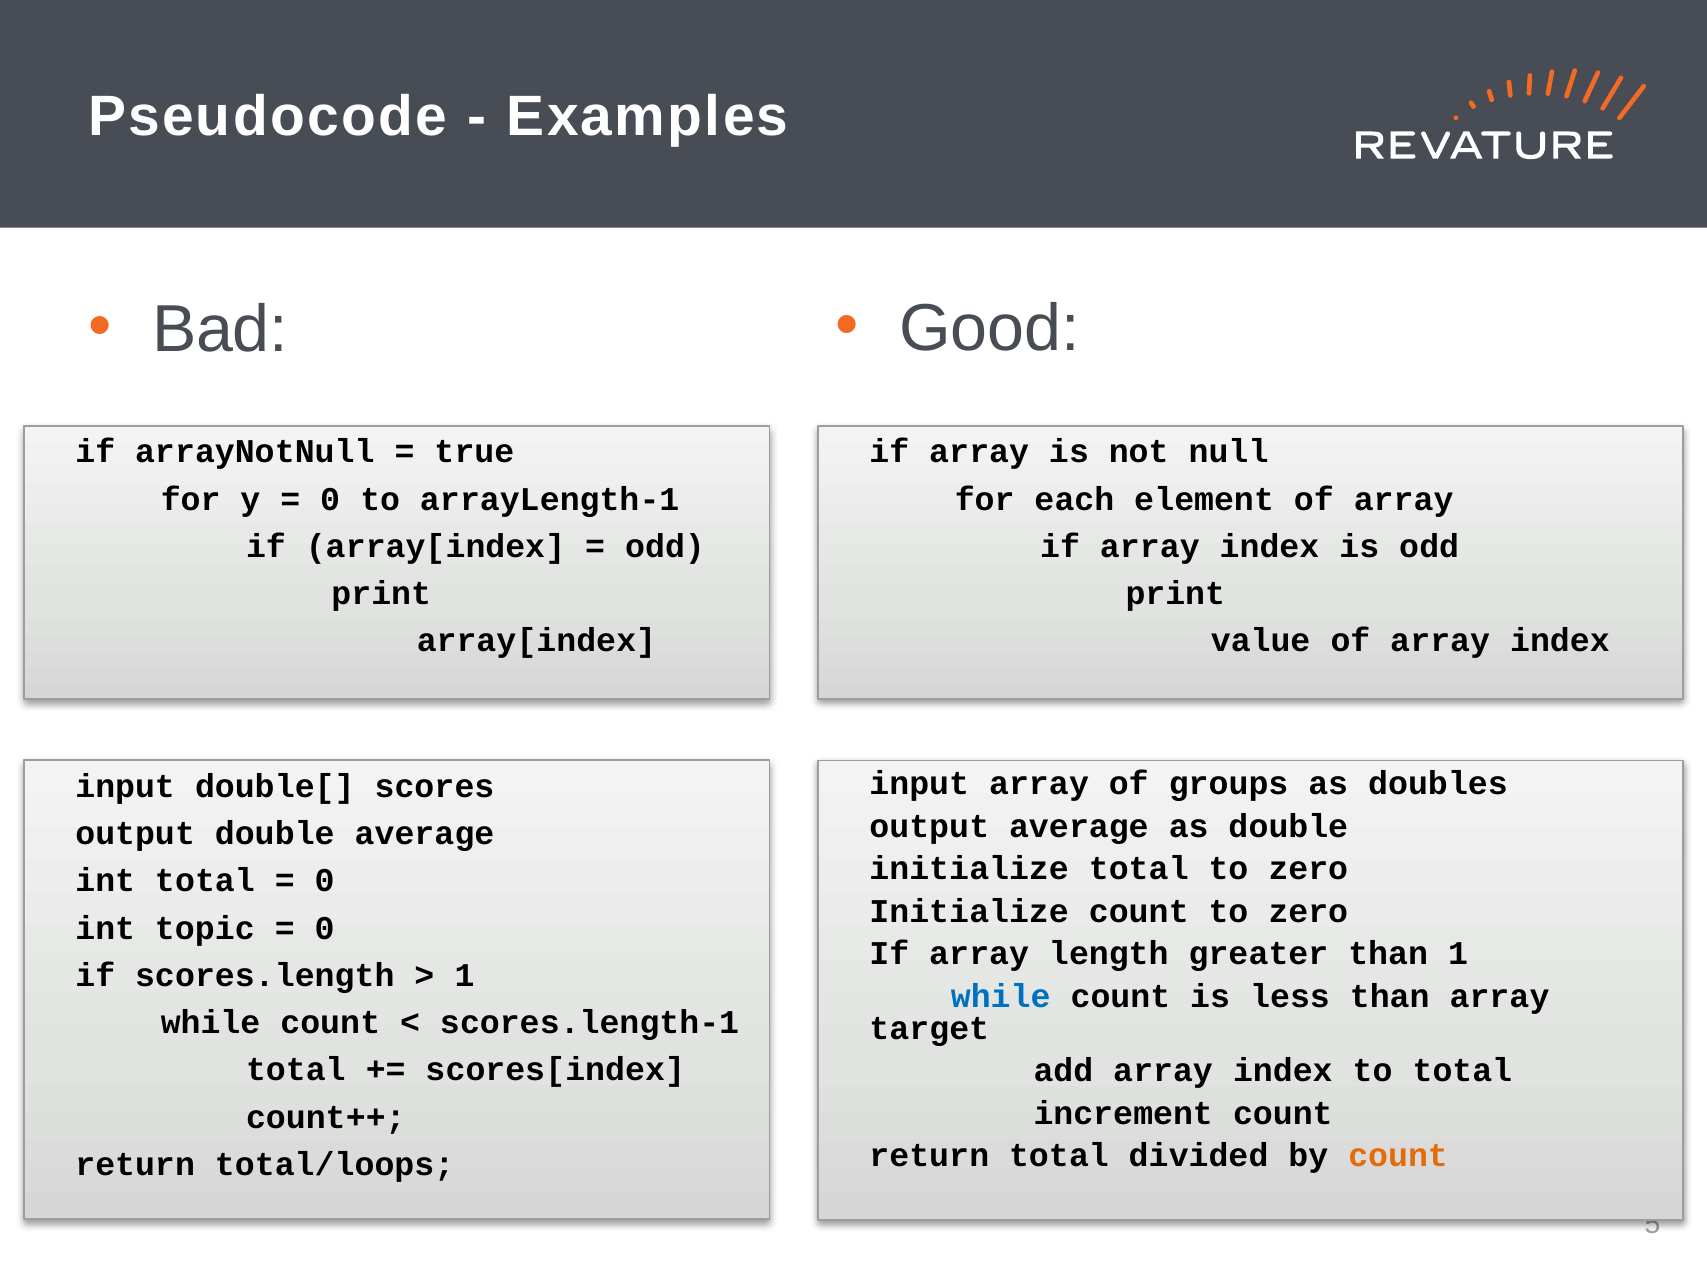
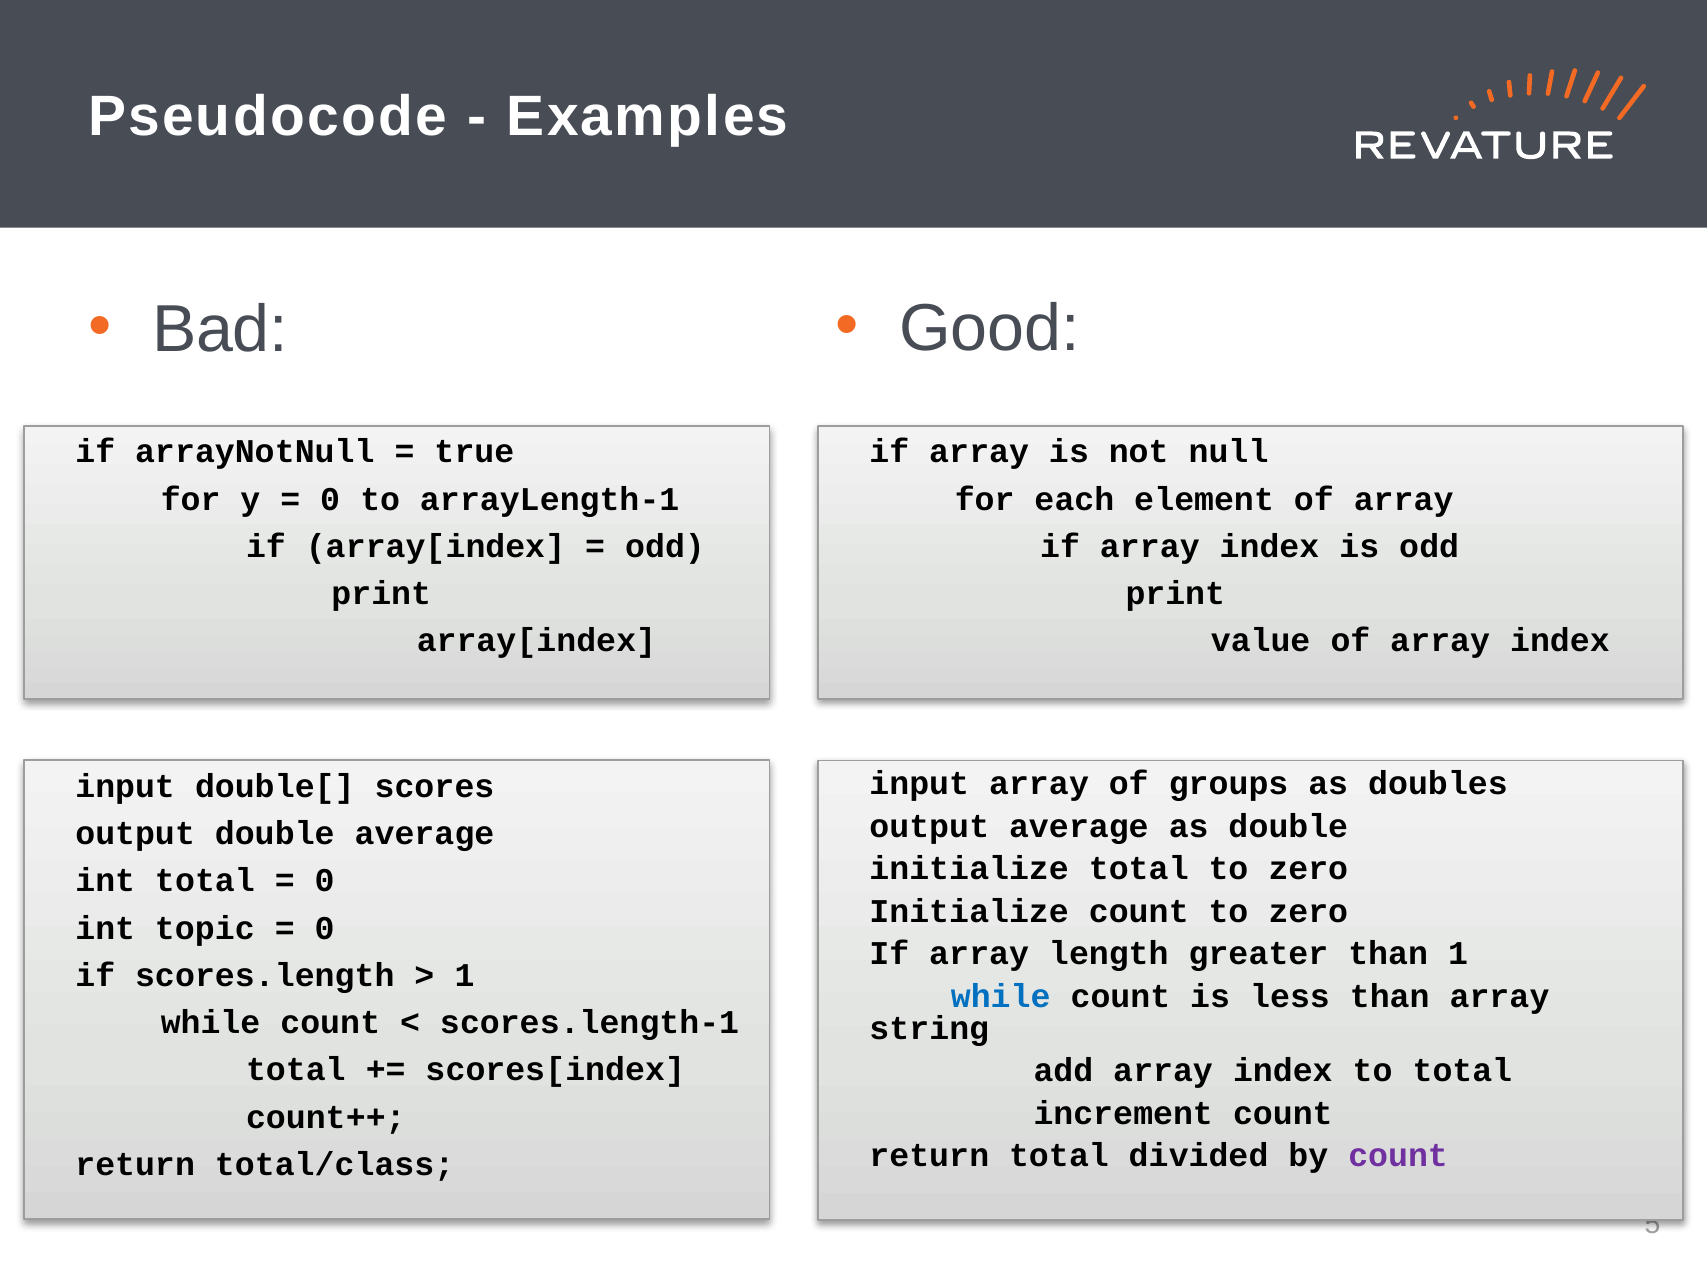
target: target -> string
count at (1398, 1156) colour: orange -> purple
total/loops: total/loops -> total/class
